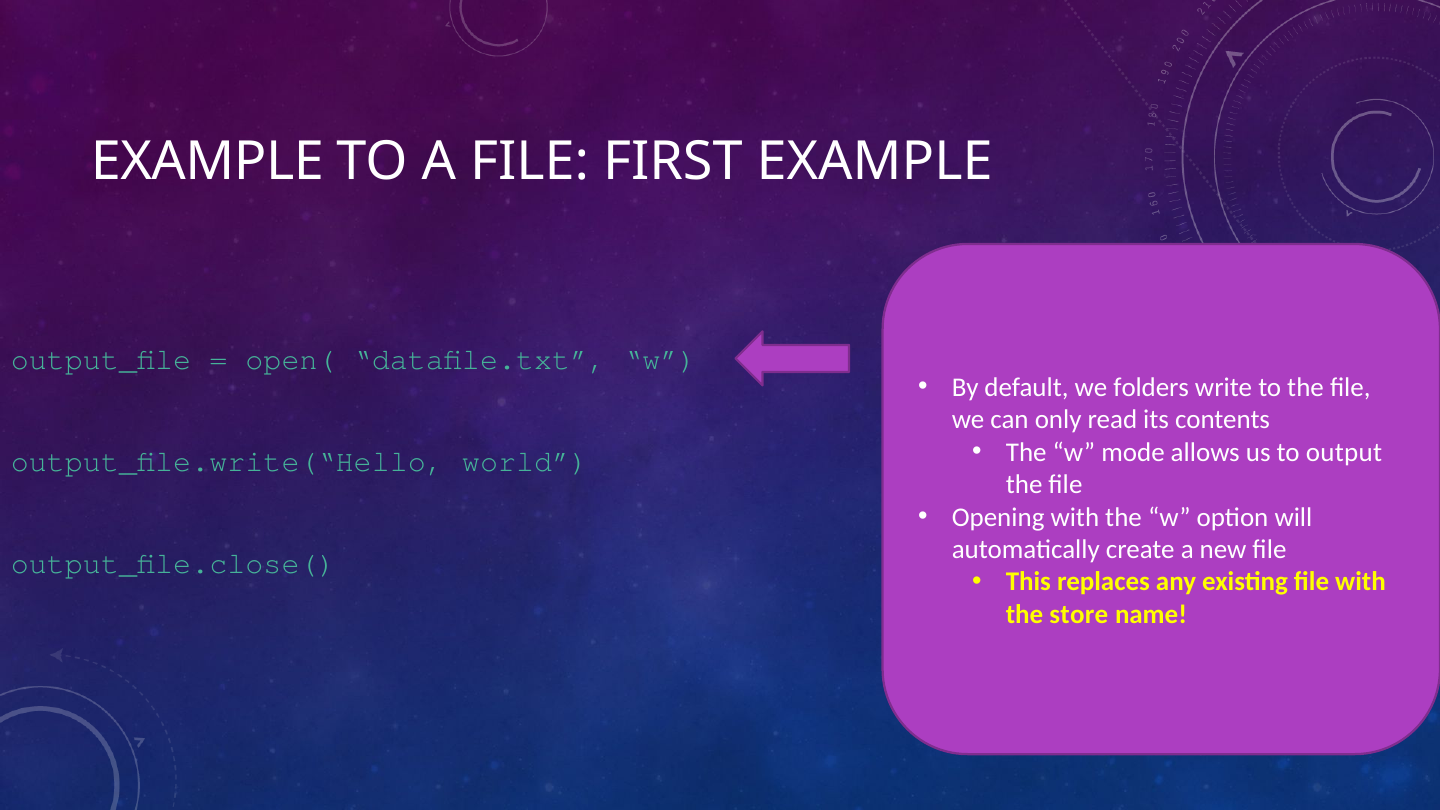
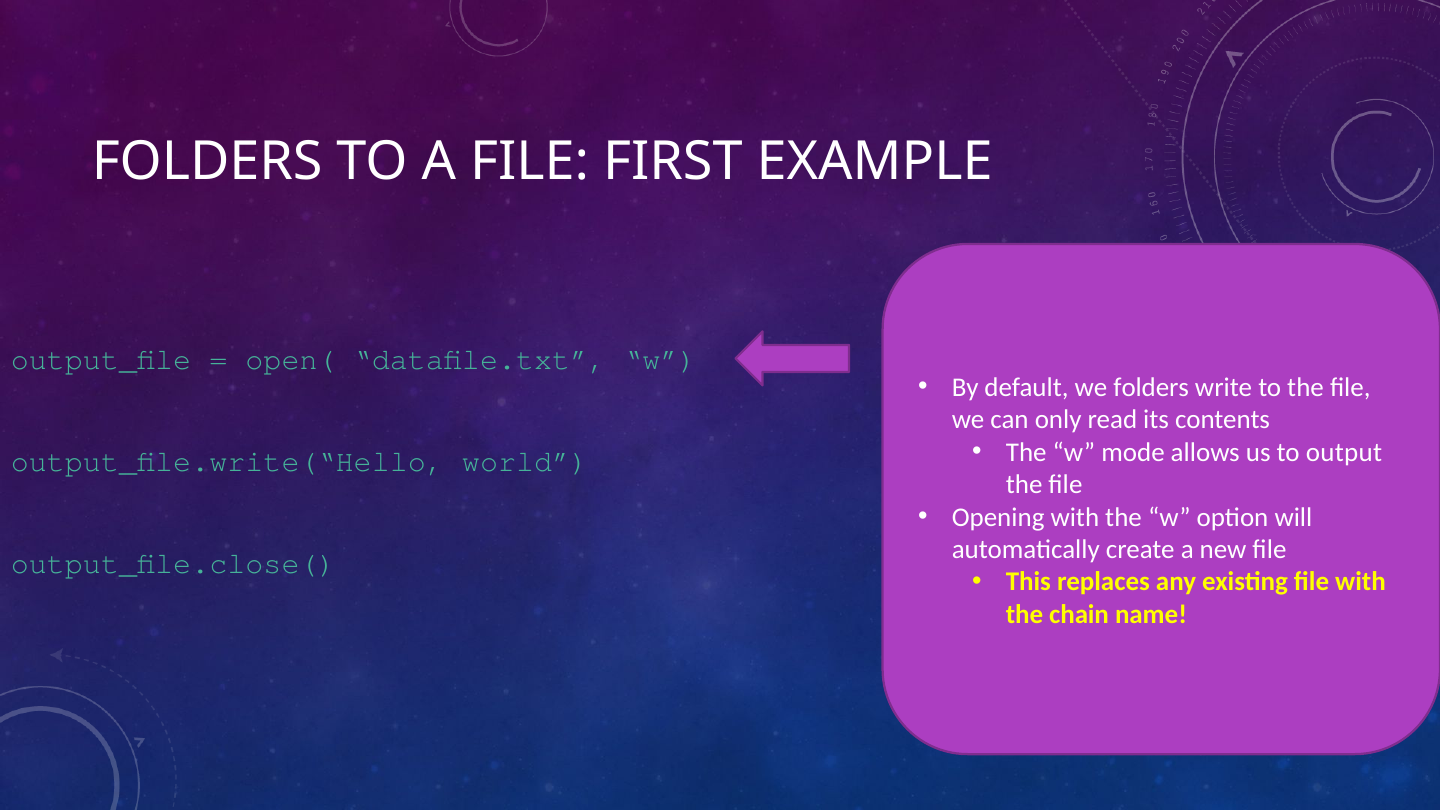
EXAMPLE at (207, 162): EXAMPLE -> FOLDERS
store: store -> chain
